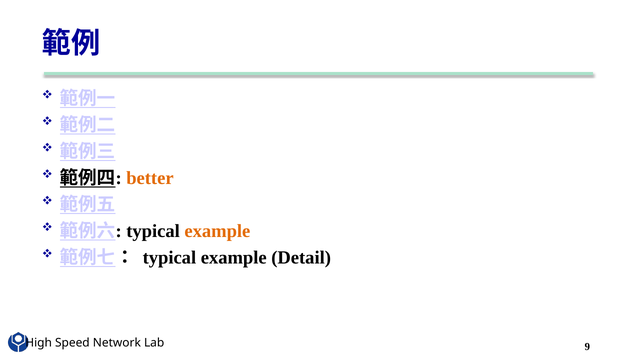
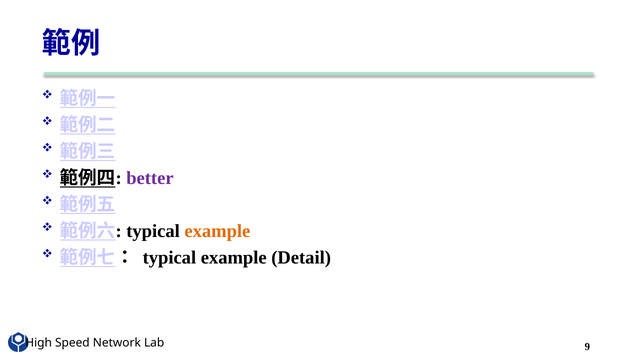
better colour: orange -> purple
